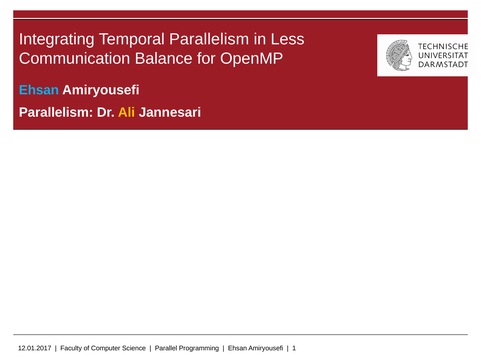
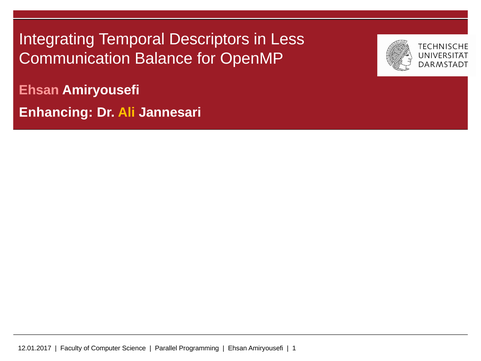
Temporal Parallelism: Parallelism -> Descriptors
Ehsan at (39, 90) colour: light blue -> pink
Parallelism at (56, 112): Parallelism -> Enhancing
